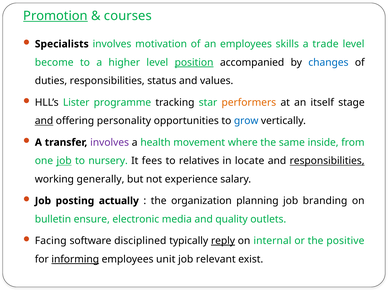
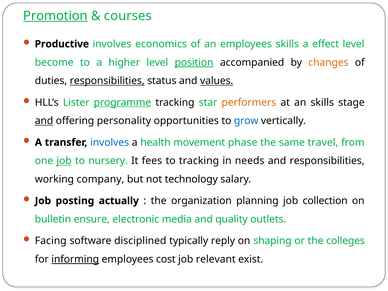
Specialists: Specialists -> Productive
motivation: motivation -> economics
trade: trade -> effect
changes colour: blue -> orange
responsibilities at (107, 81) underline: none -> present
values underline: none -> present
programme underline: none -> present
an itself: itself -> skills
involves at (110, 142) colour: purple -> blue
where: where -> phase
inside: inside -> travel
to relatives: relatives -> tracking
locate: locate -> needs
responsibilities at (327, 161) underline: present -> none
generally: generally -> company
experience: experience -> technology
branding: branding -> collection
reply underline: present -> none
internal: internal -> shaping
positive: positive -> colleges
unit: unit -> cost
